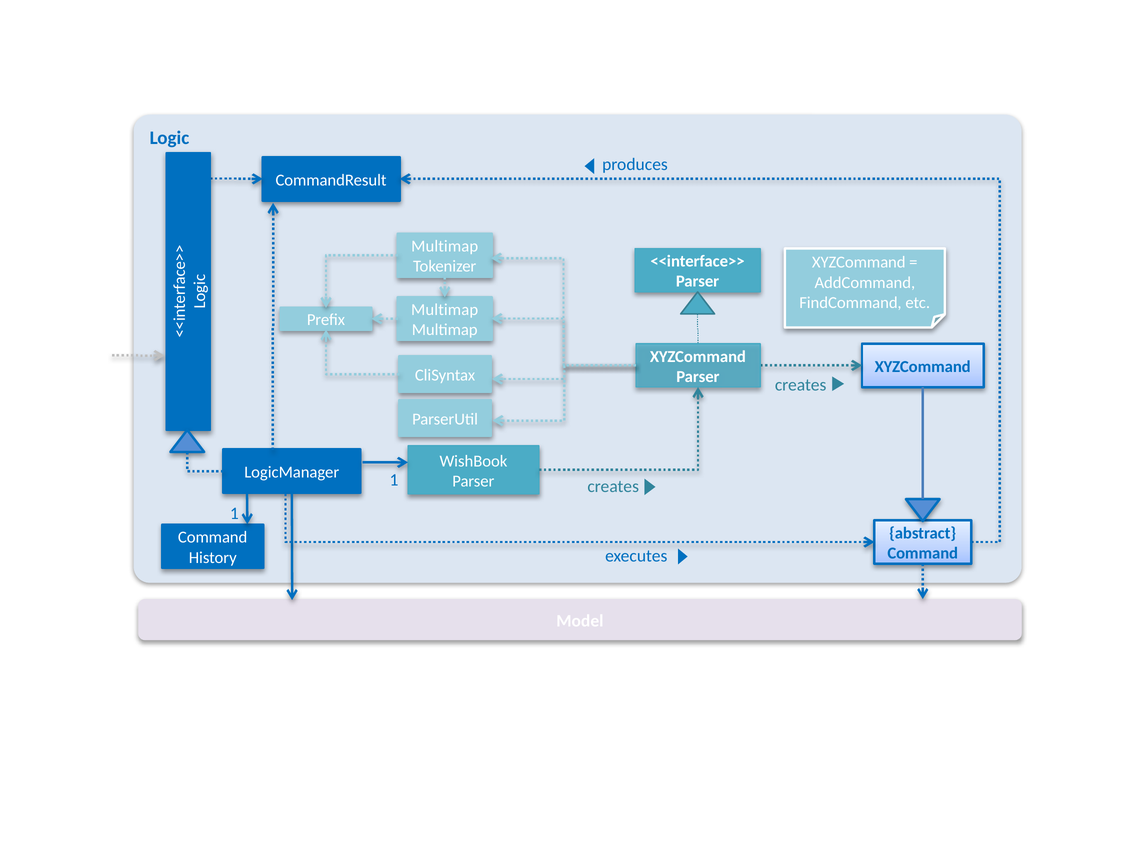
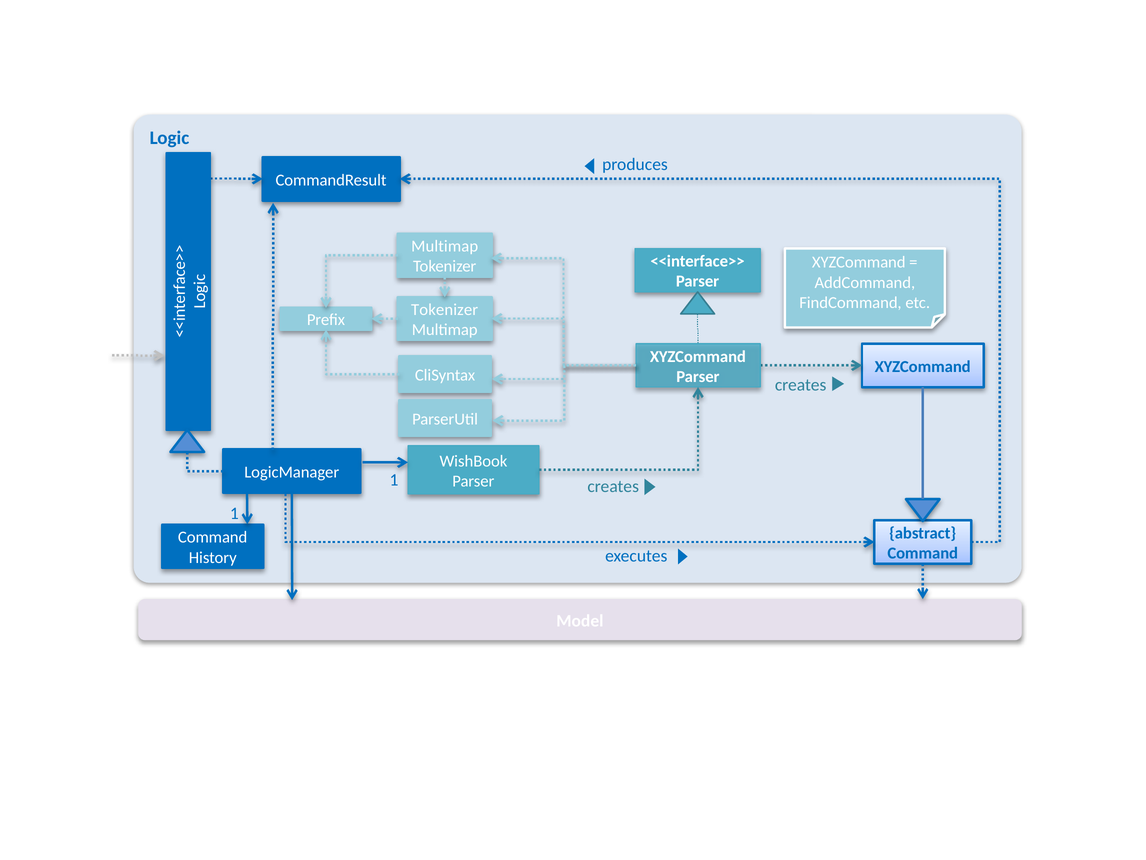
Multimap at (445, 310): Multimap -> Tokenizer
